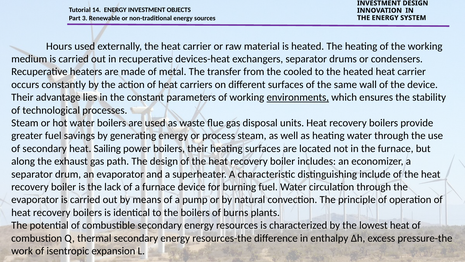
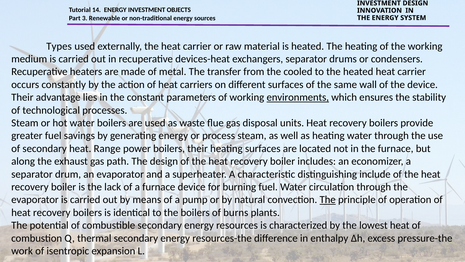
Hours: Hours -> Types
Sailing: Sailing -> Range
The at (328, 199) underline: none -> present
